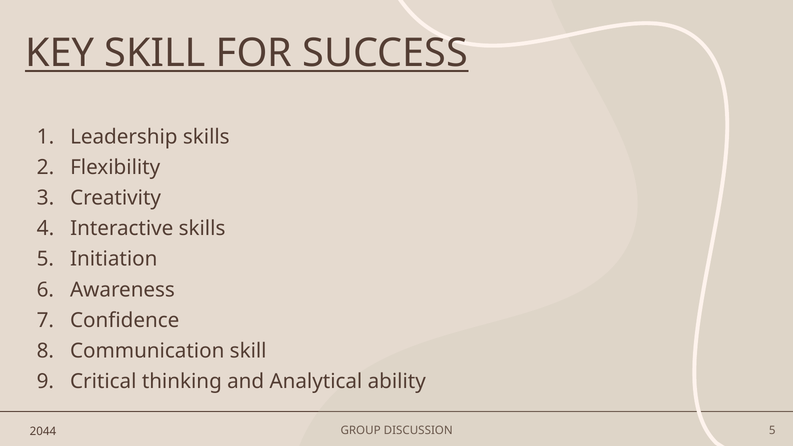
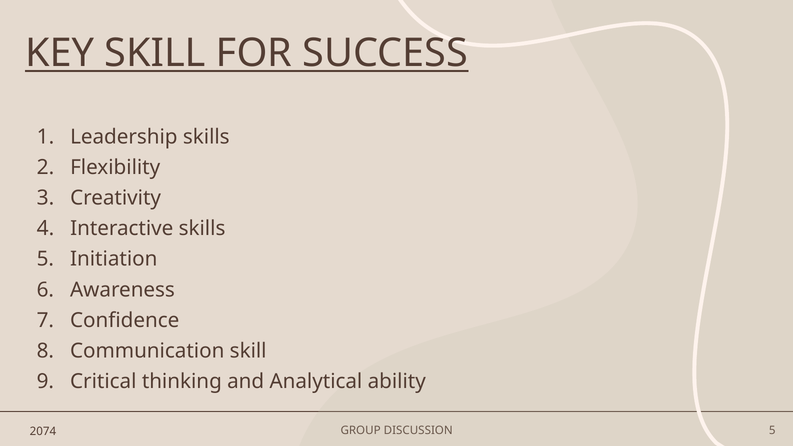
2044: 2044 -> 2074
